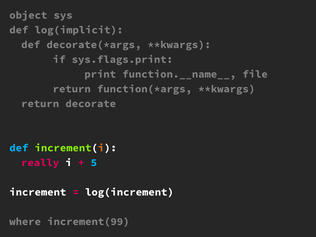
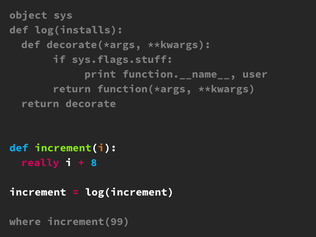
log(implicit: log(implicit -> log(installs
sys.flags.print: sys.flags.print -> sys.flags.stuff
file: file -> user
5: 5 -> 8
